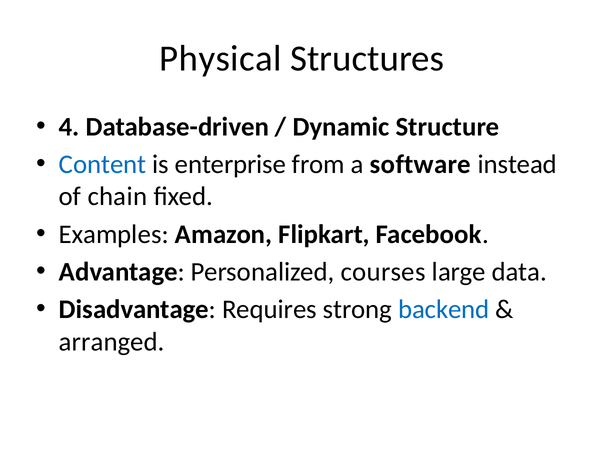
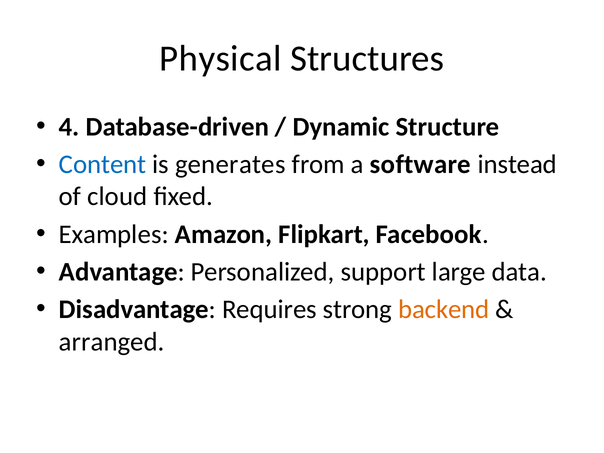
enterprise: enterprise -> generates
chain: chain -> cloud
courses: courses -> support
backend colour: blue -> orange
